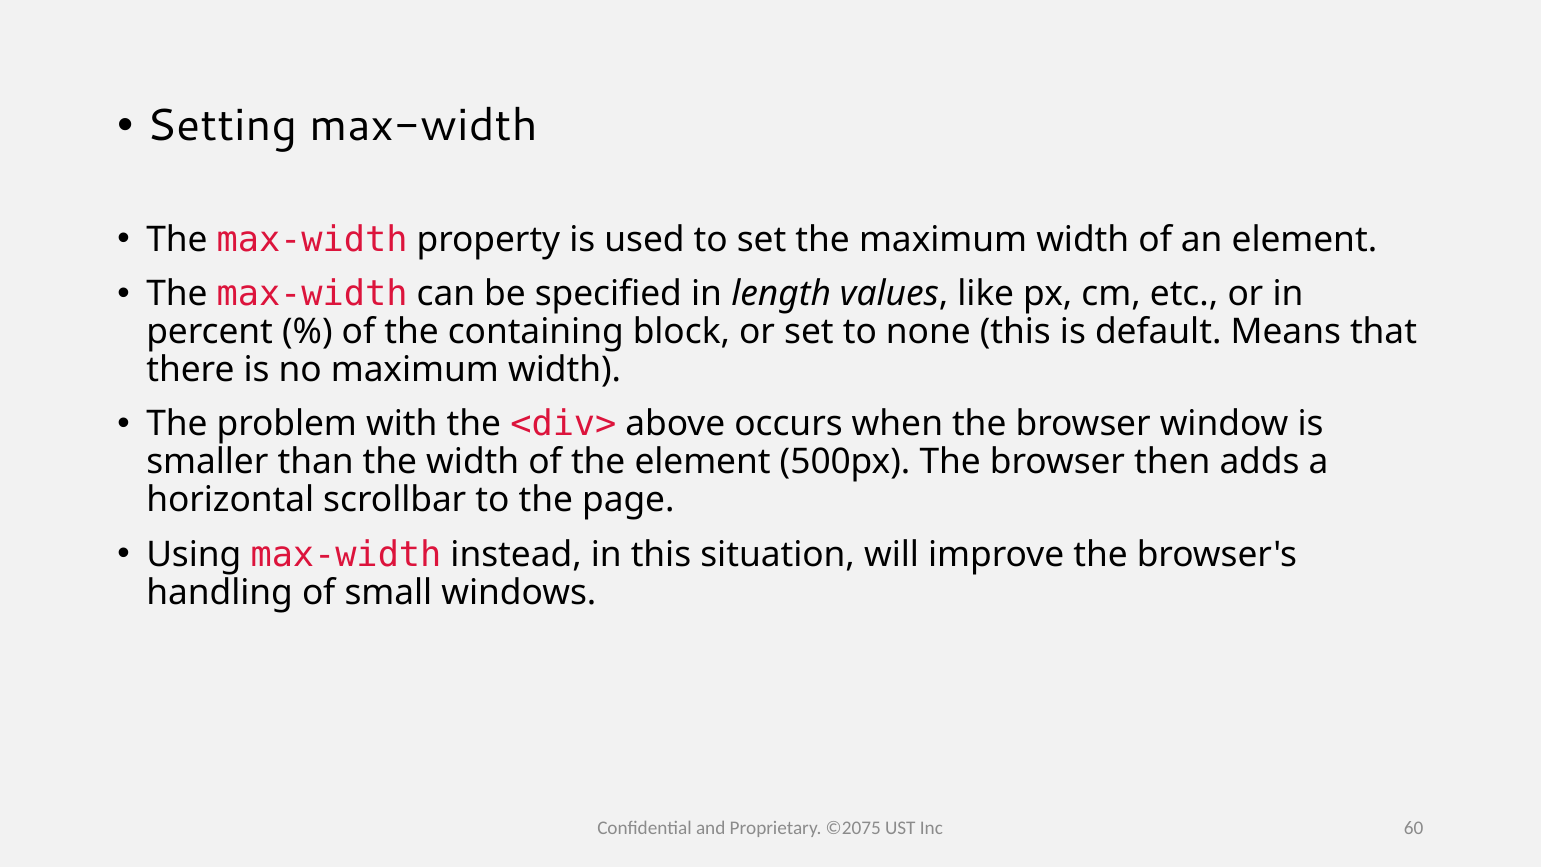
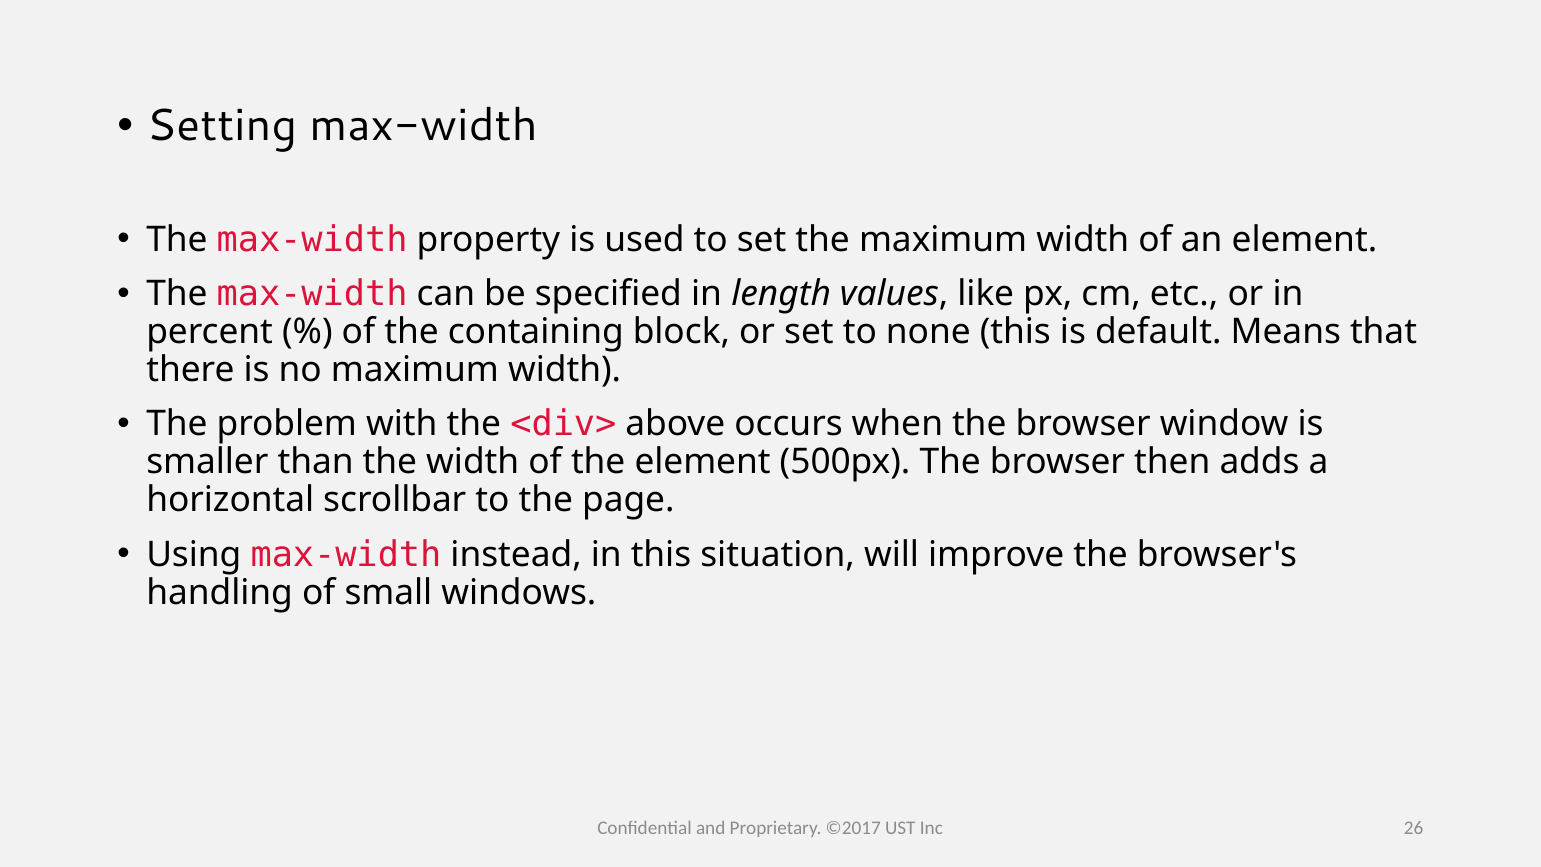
©2075: ©2075 -> ©2017
60: 60 -> 26
